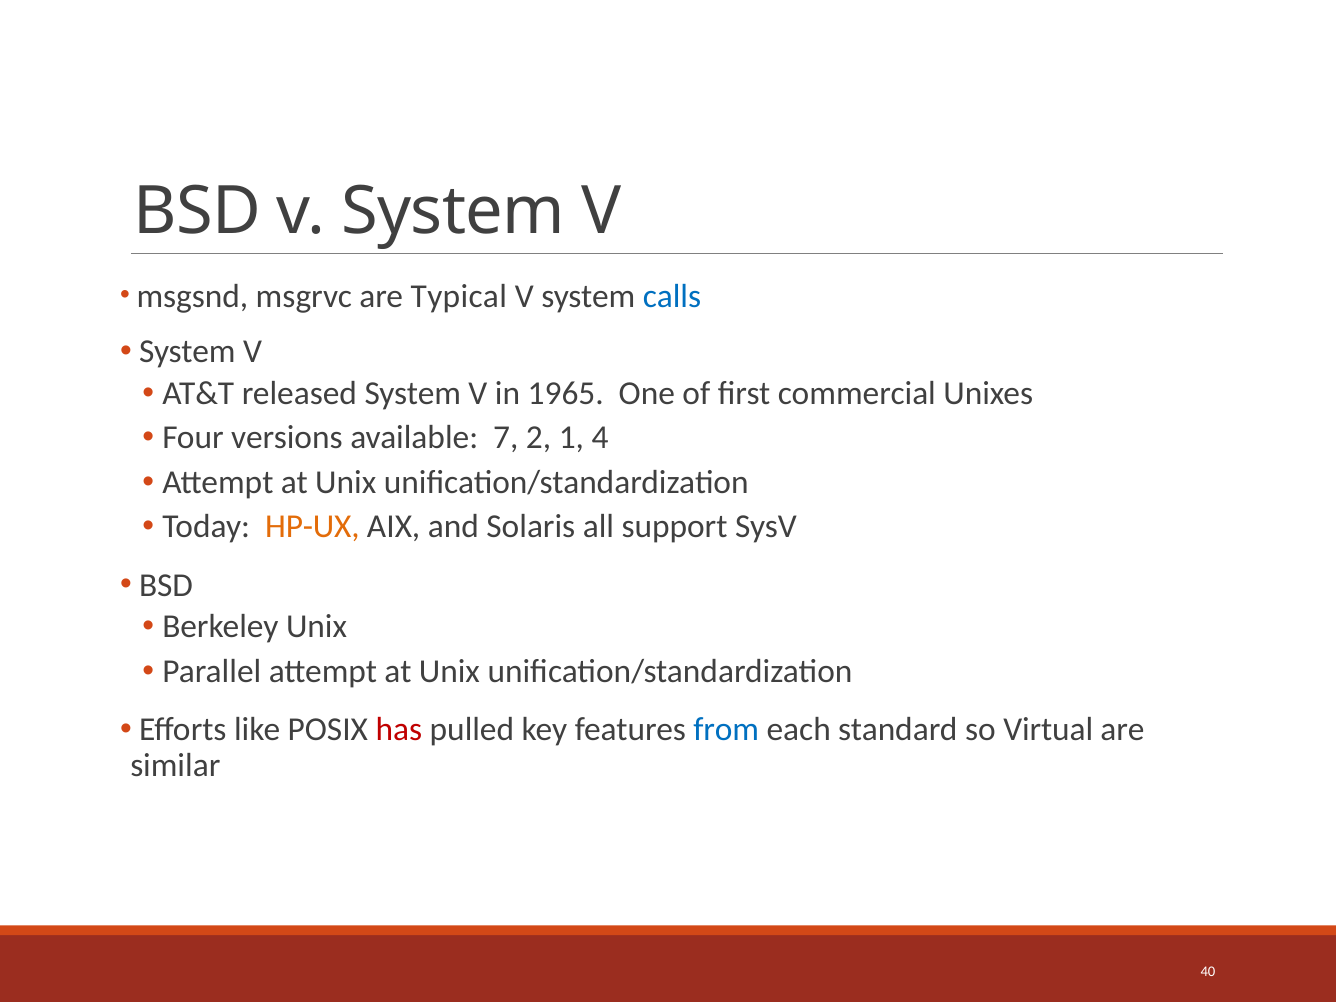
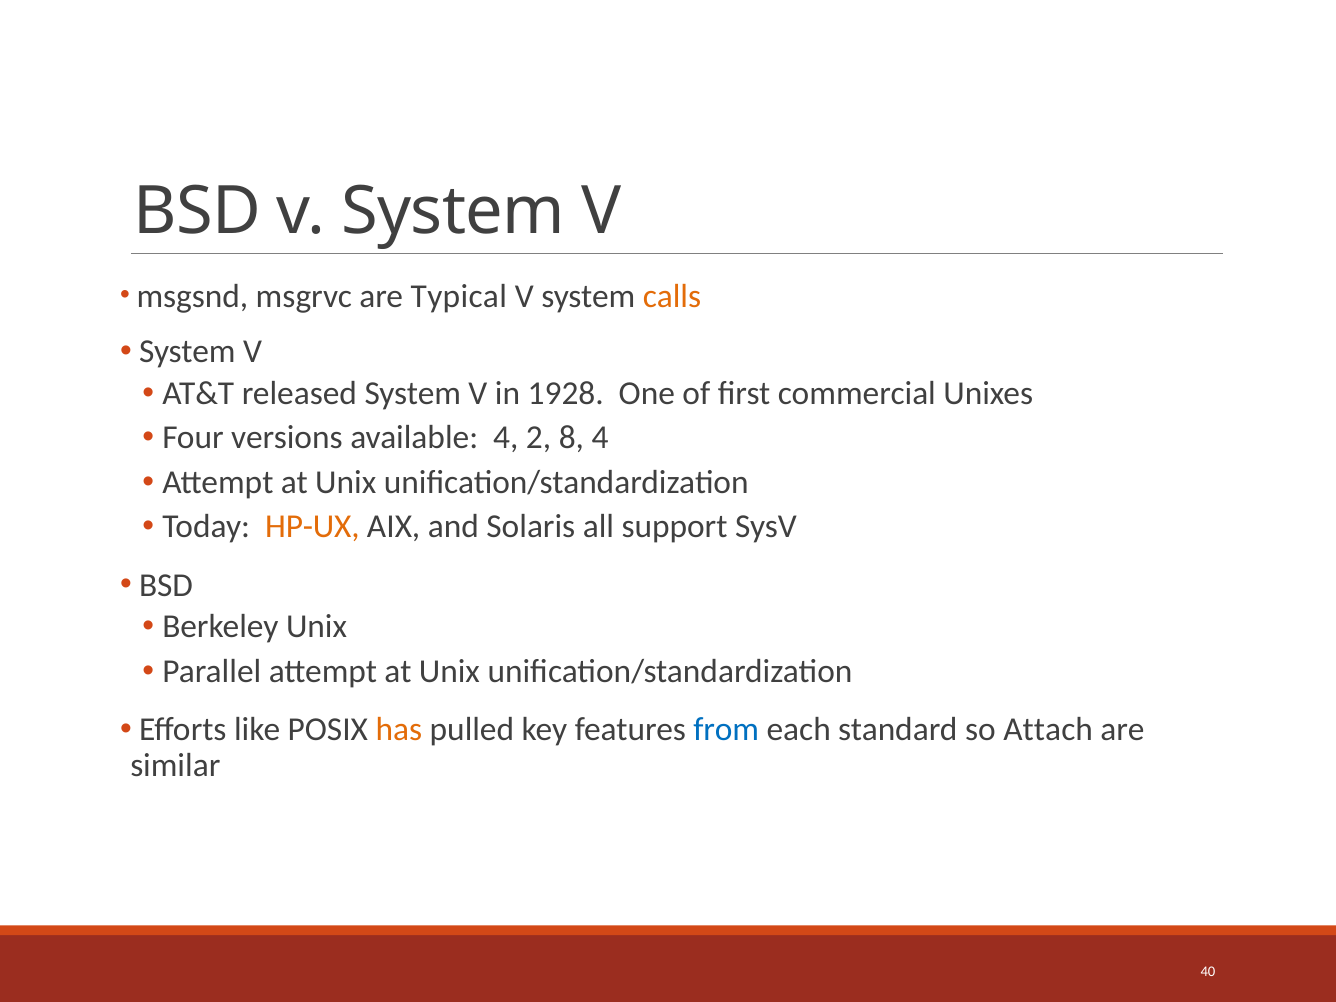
calls colour: blue -> orange
1965: 1965 -> 1928
available 7: 7 -> 4
1: 1 -> 8
has colour: red -> orange
Virtual: Virtual -> Attach
